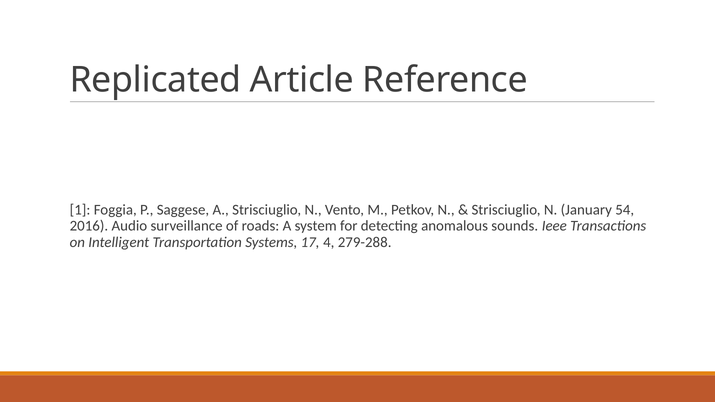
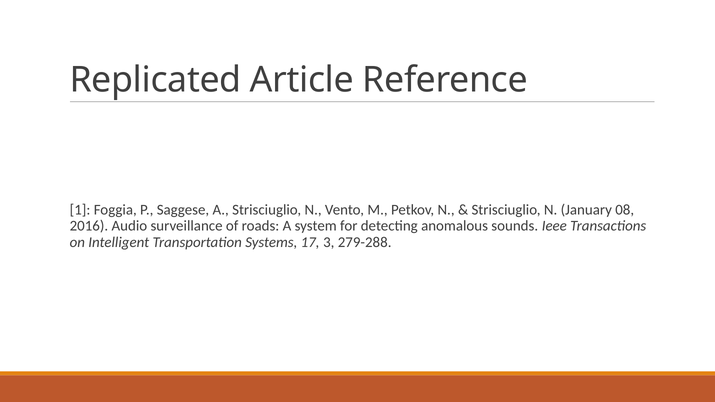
54: 54 -> 08
4: 4 -> 3
